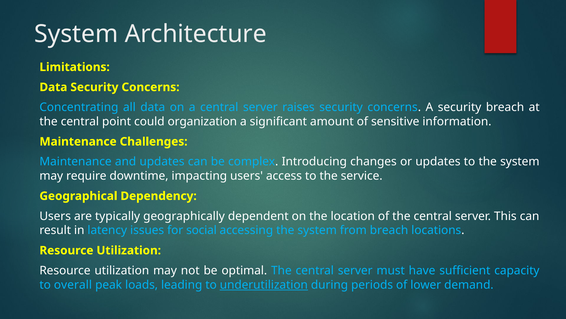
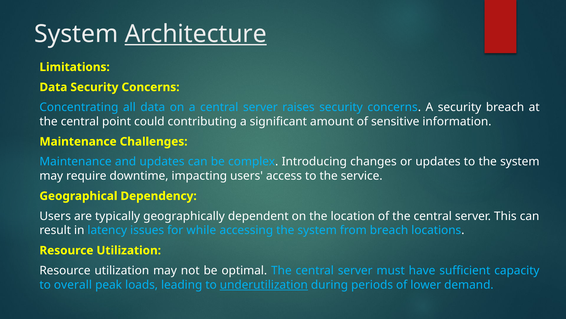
Architecture underline: none -> present
organization: organization -> contributing
social: social -> while
